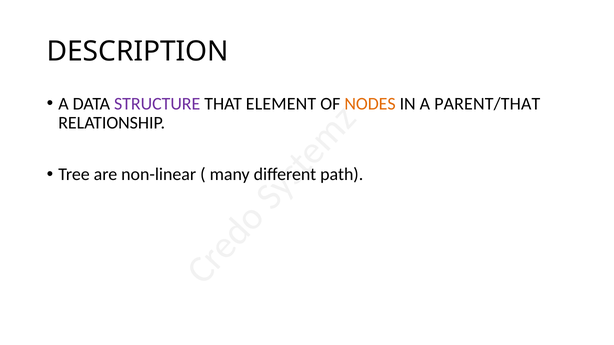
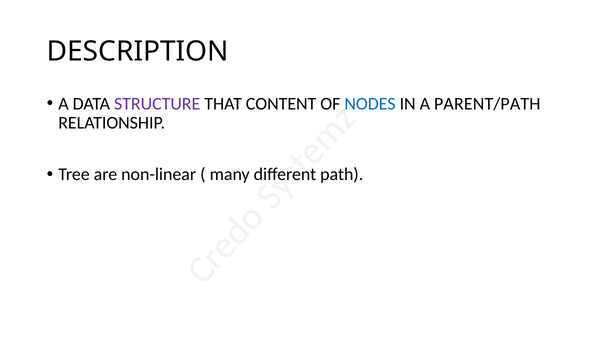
ELEMENT: ELEMENT -> CONTENT
NODES colour: orange -> blue
PARENT/THAT: PARENT/THAT -> PARENT/PATH
